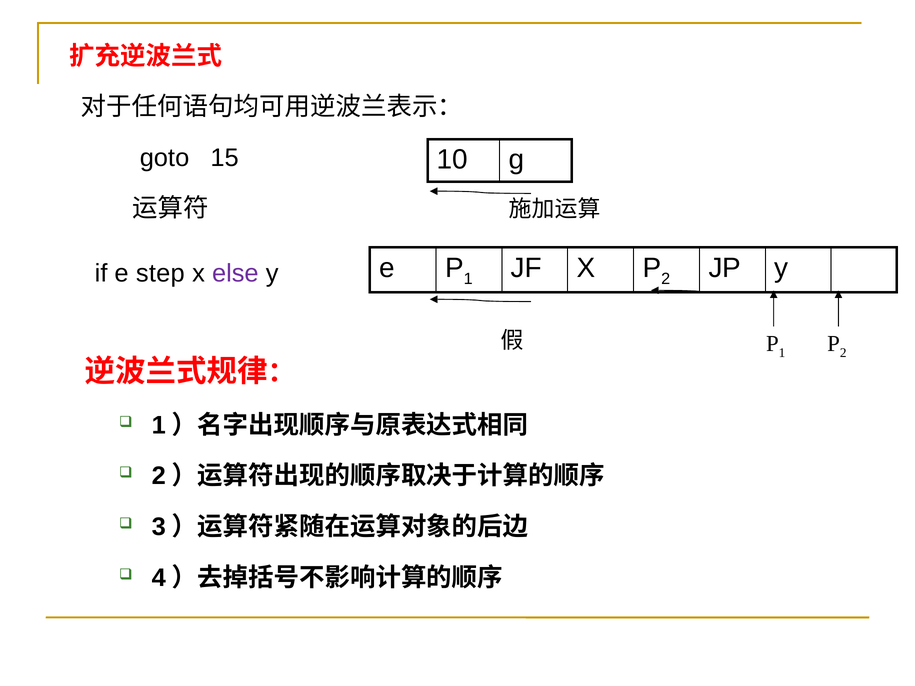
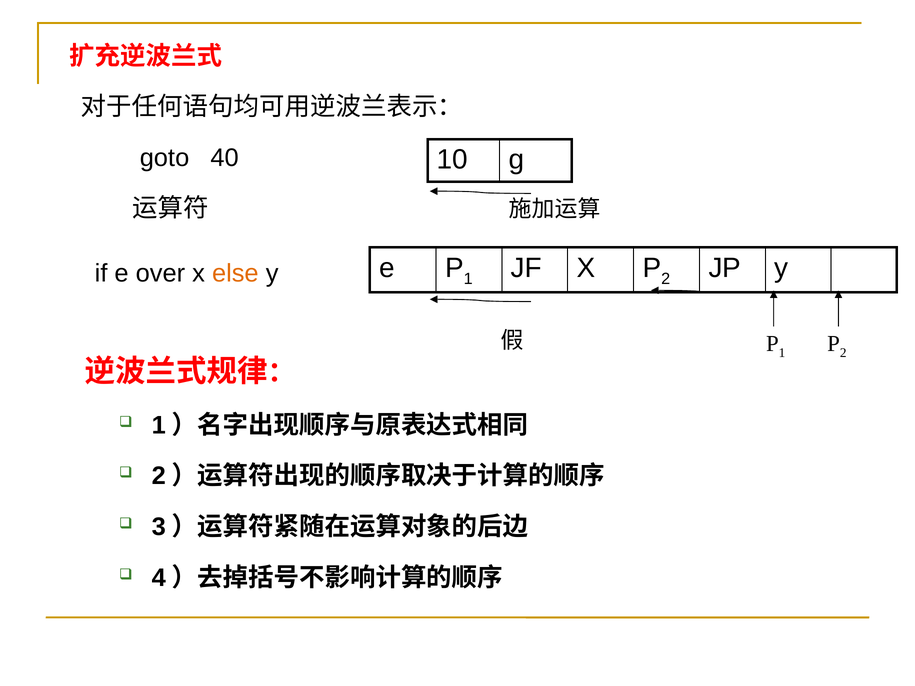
15: 15 -> 40
step: step -> over
else colour: purple -> orange
